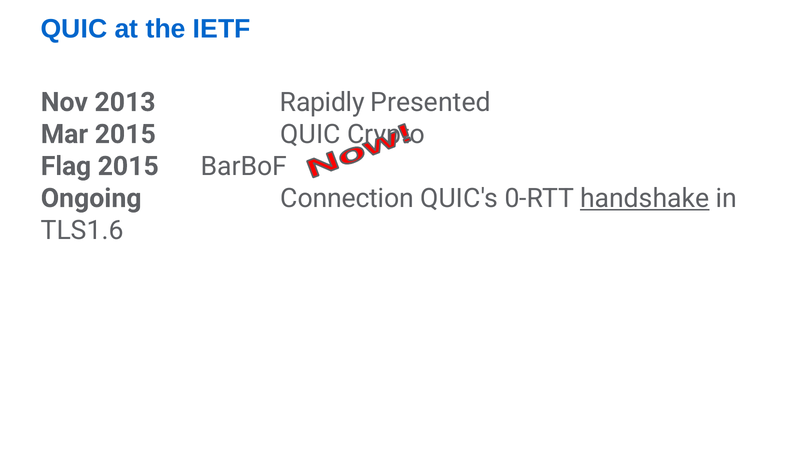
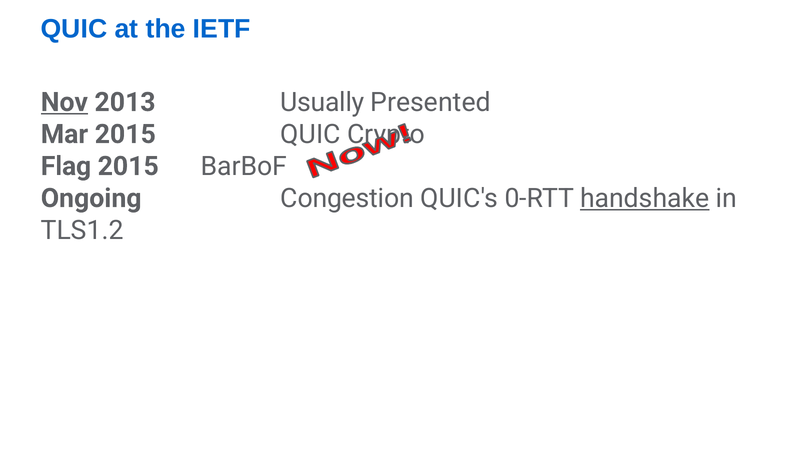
Nov underline: none -> present
Rapidly: Rapidly -> Usually
Connection: Connection -> Congestion
TLS1.6: TLS1.6 -> TLS1.2
